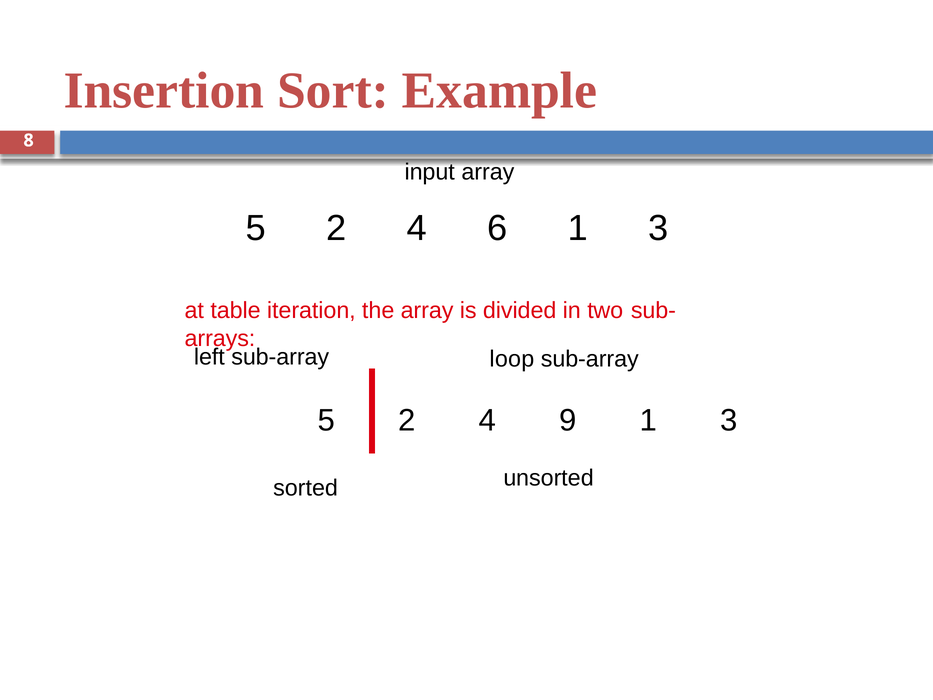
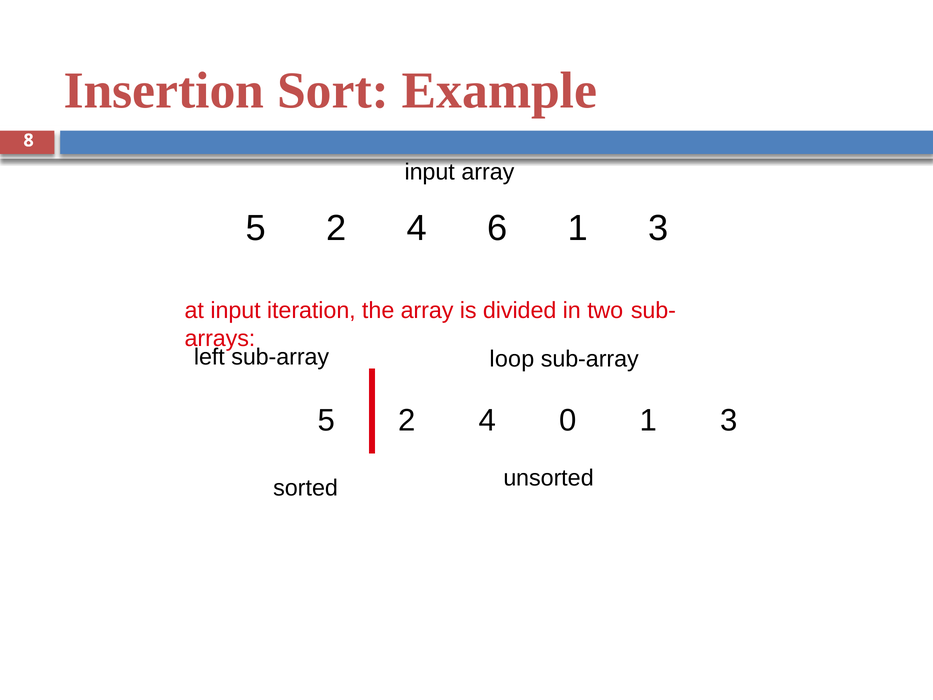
at table: table -> input
9: 9 -> 0
